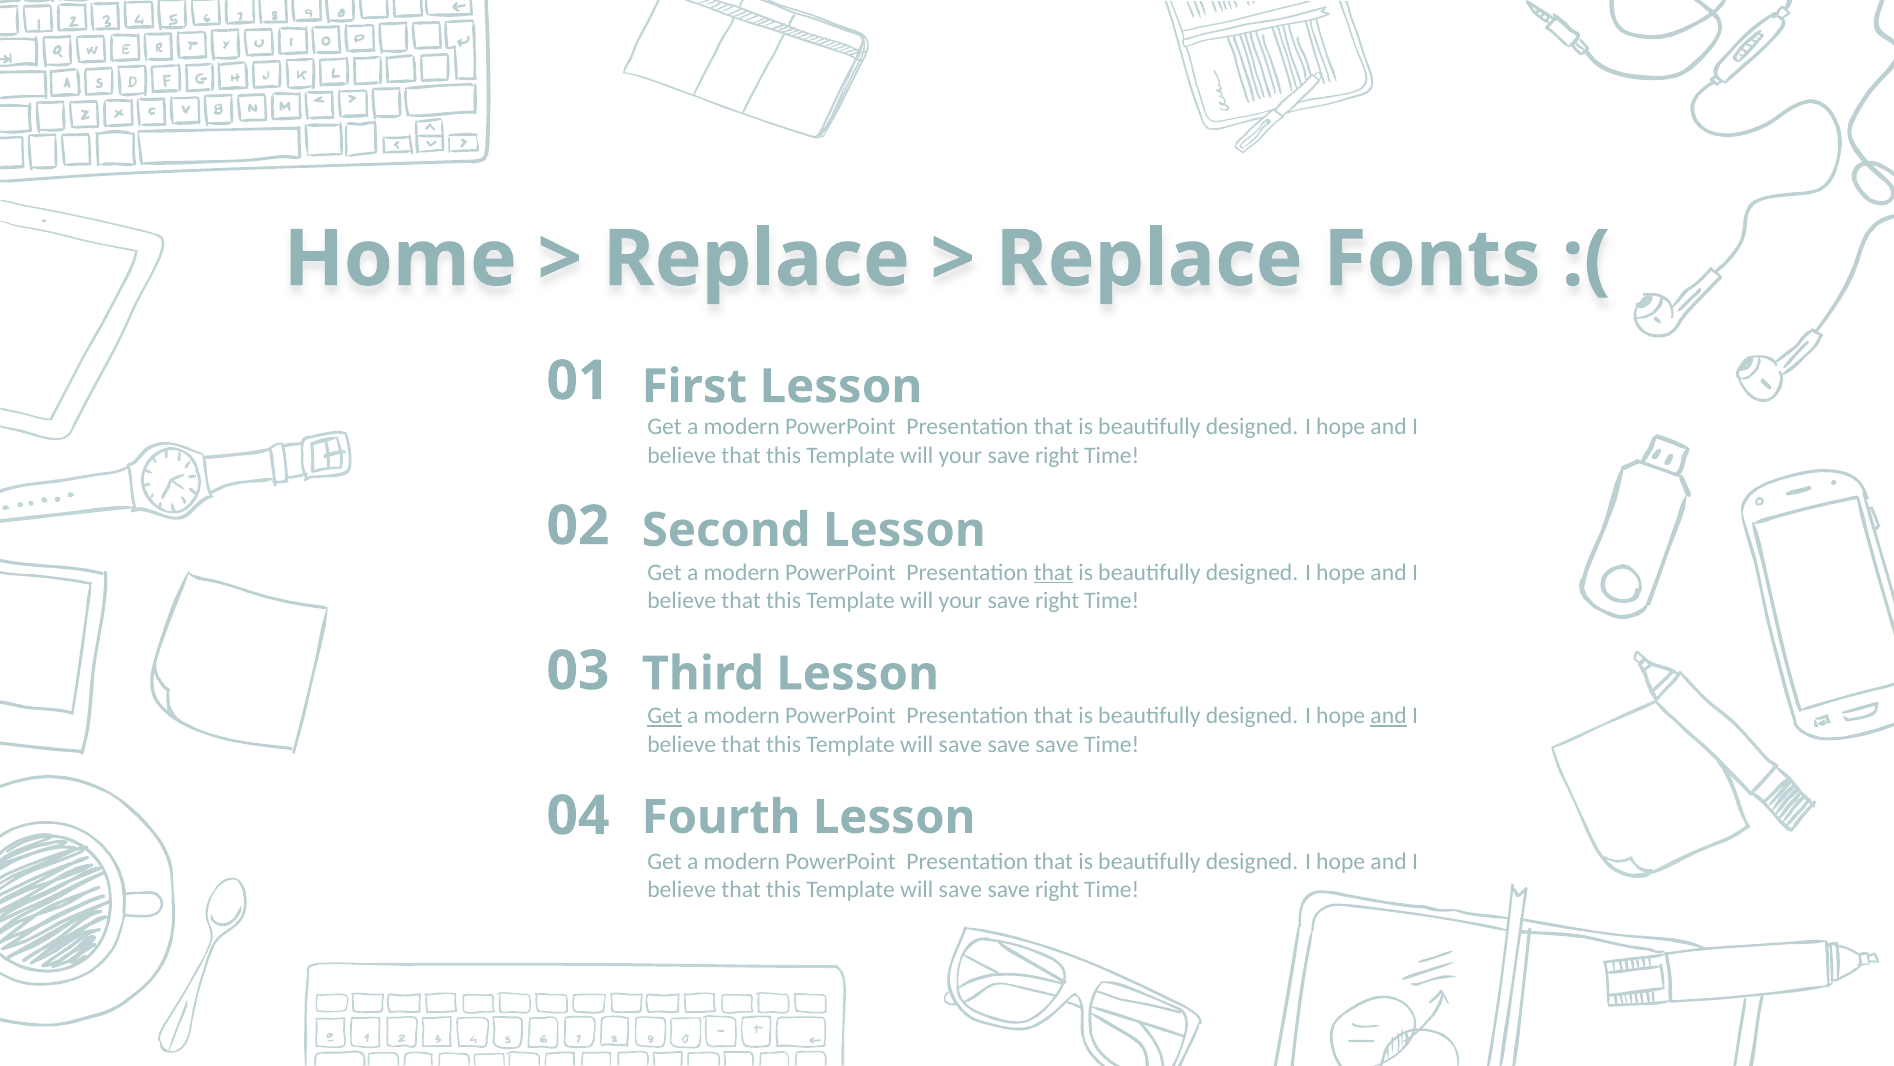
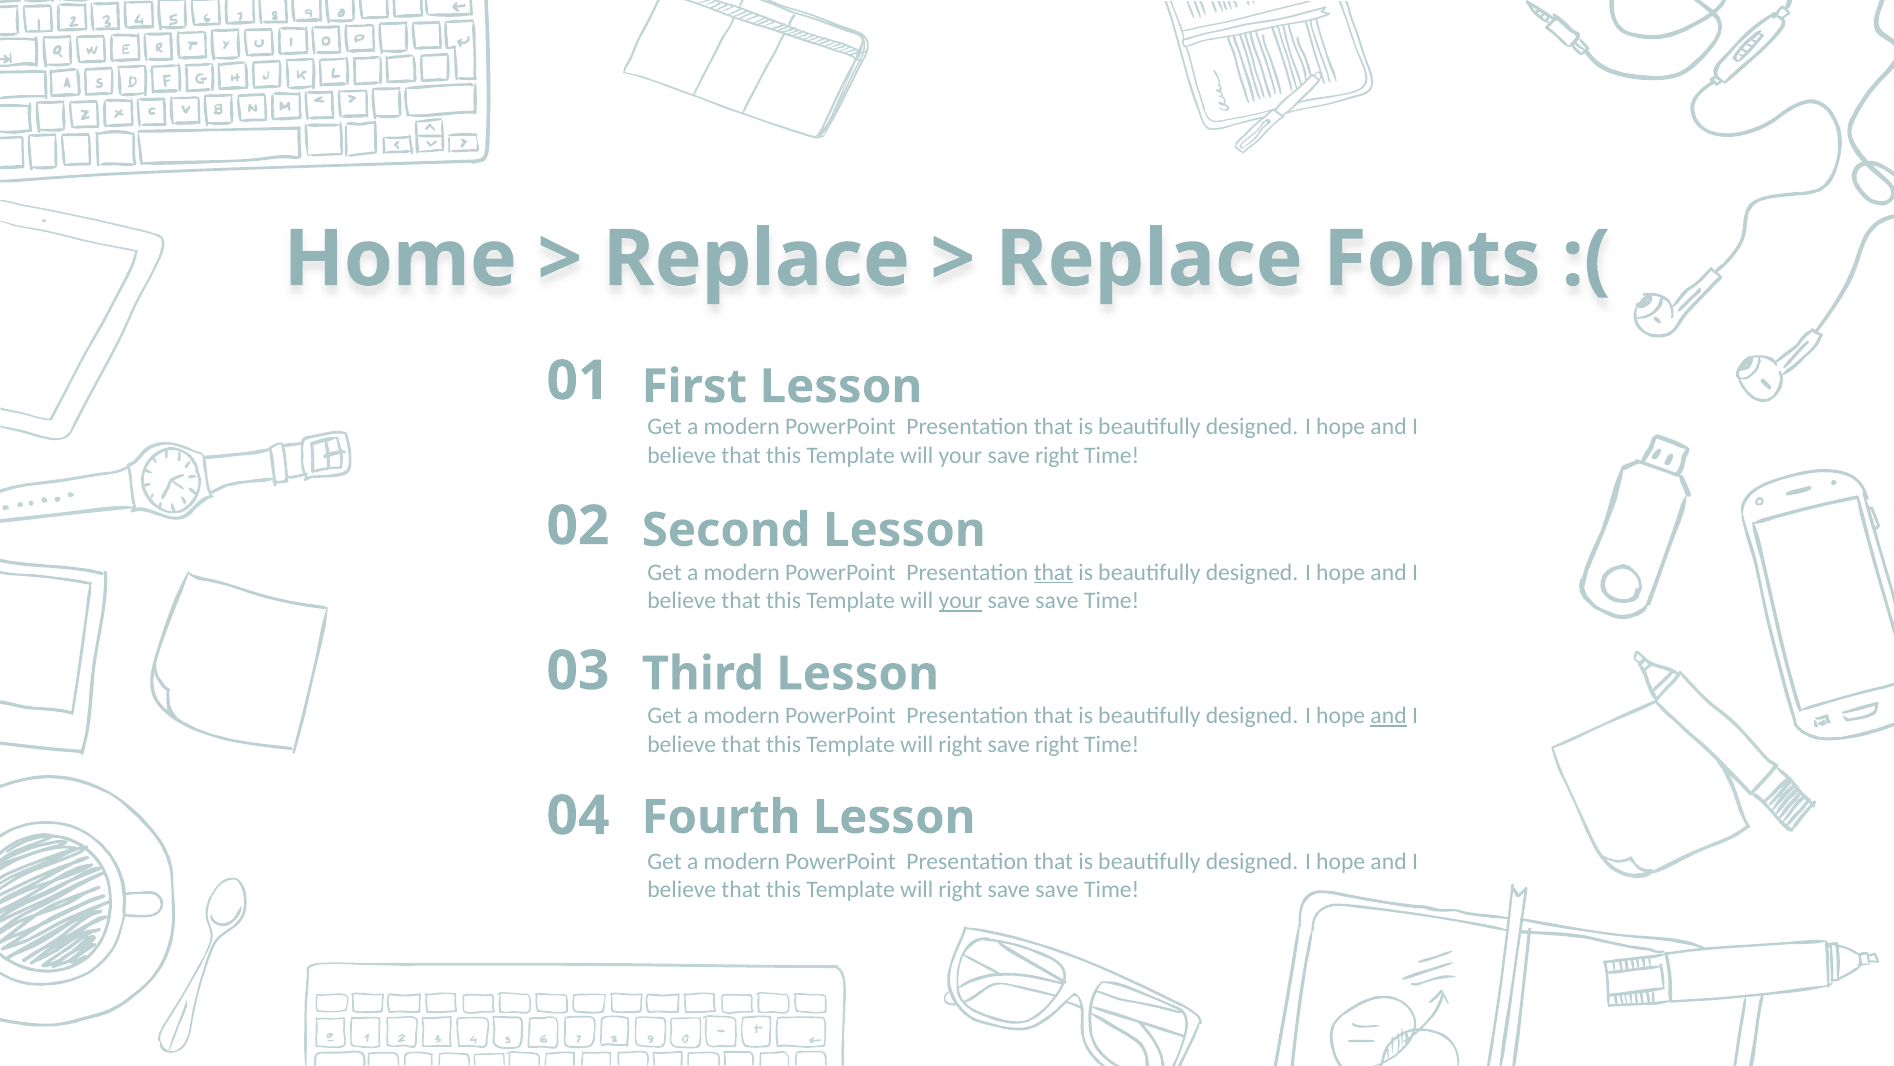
your at (960, 600) underline: none -> present
right at (1057, 600): right -> save
Get at (665, 716) underline: present -> none
save at (960, 744): save -> right
save at (1057, 744): save -> right
save at (960, 889): save -> right
right at (1057, 889): right -> save
